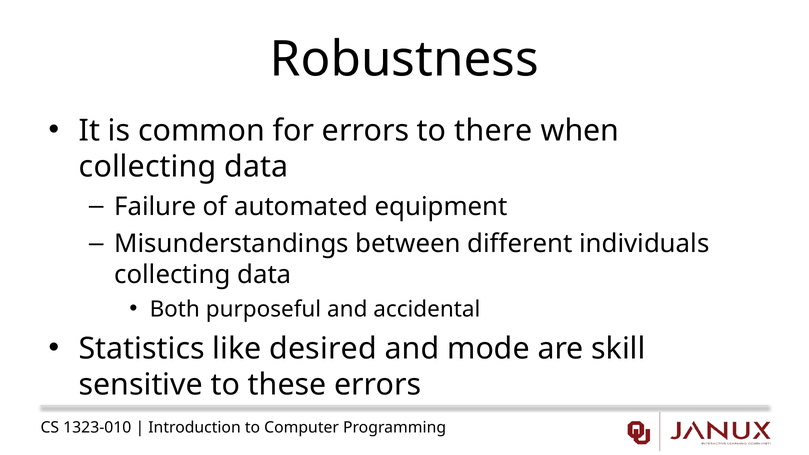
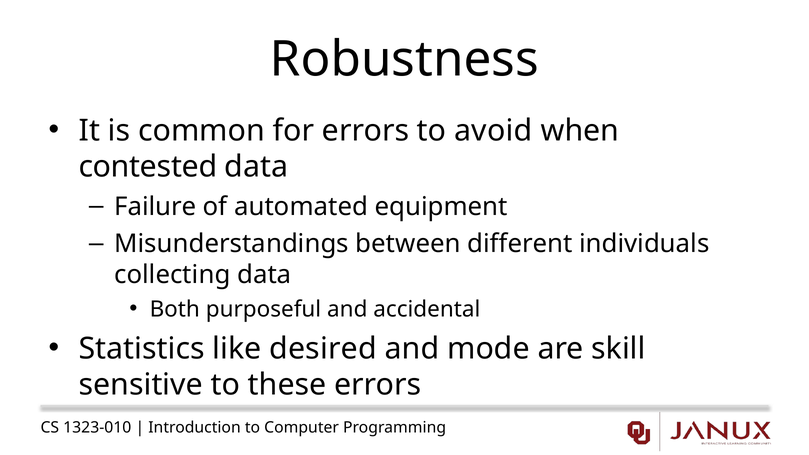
there: there -> avoid
collecting at (148, 167): collecting -> contested
